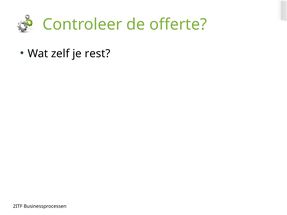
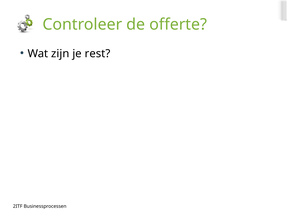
zelf: zelf -> zijn
